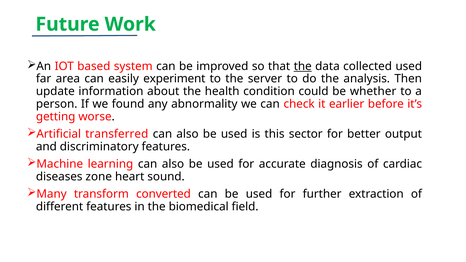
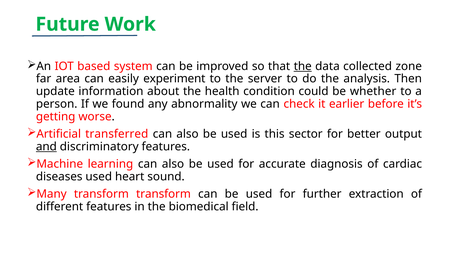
collected used: used -> zone
and underline: none -> present
diseases zone: zone -> used
transform converted: converted -> transform
